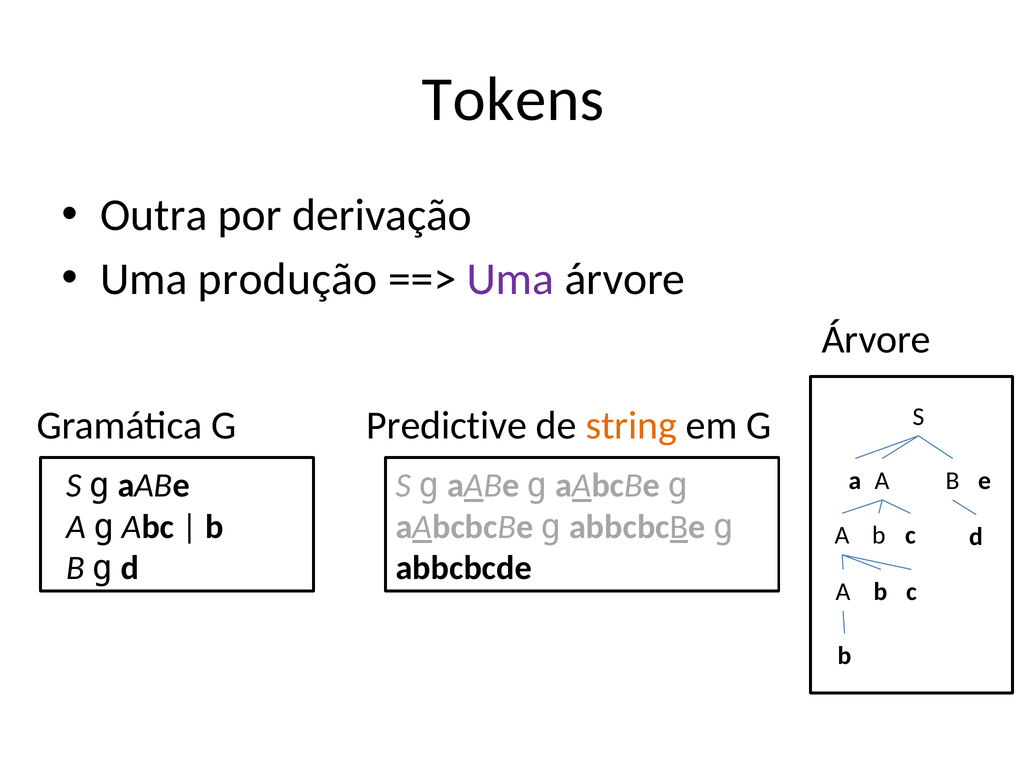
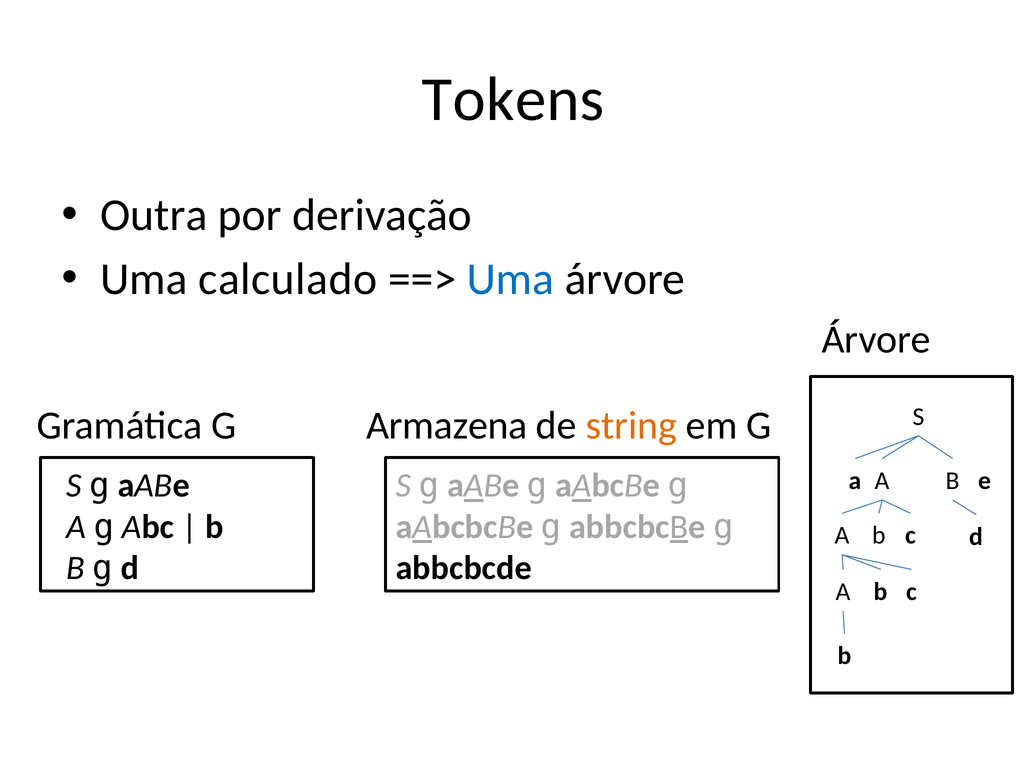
produção: produção -> calculado
Uma at (510, 279) colour: purple -> blue
Predictive: Predictive -> Armazena
